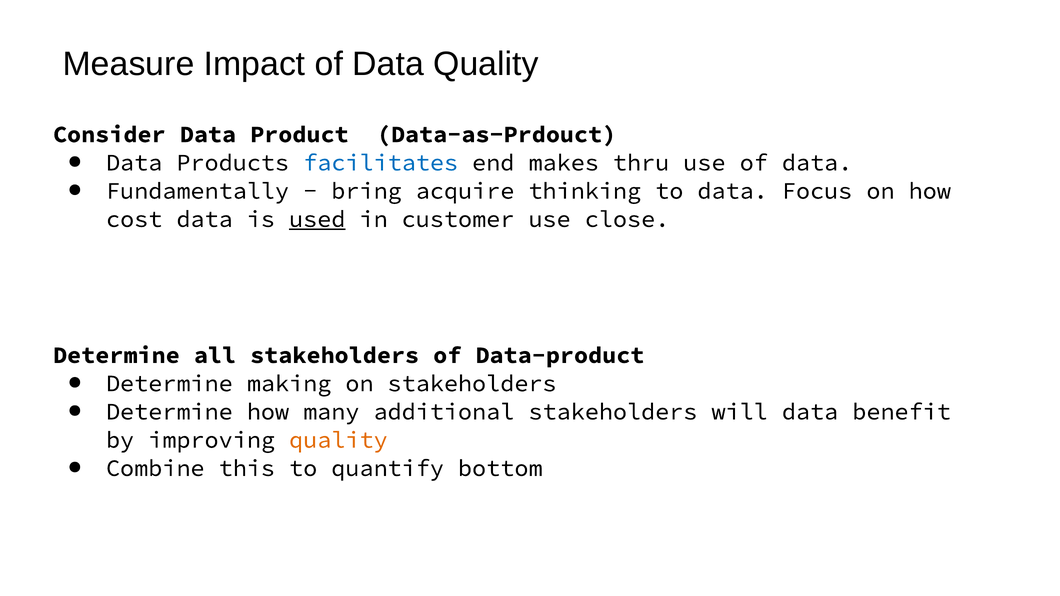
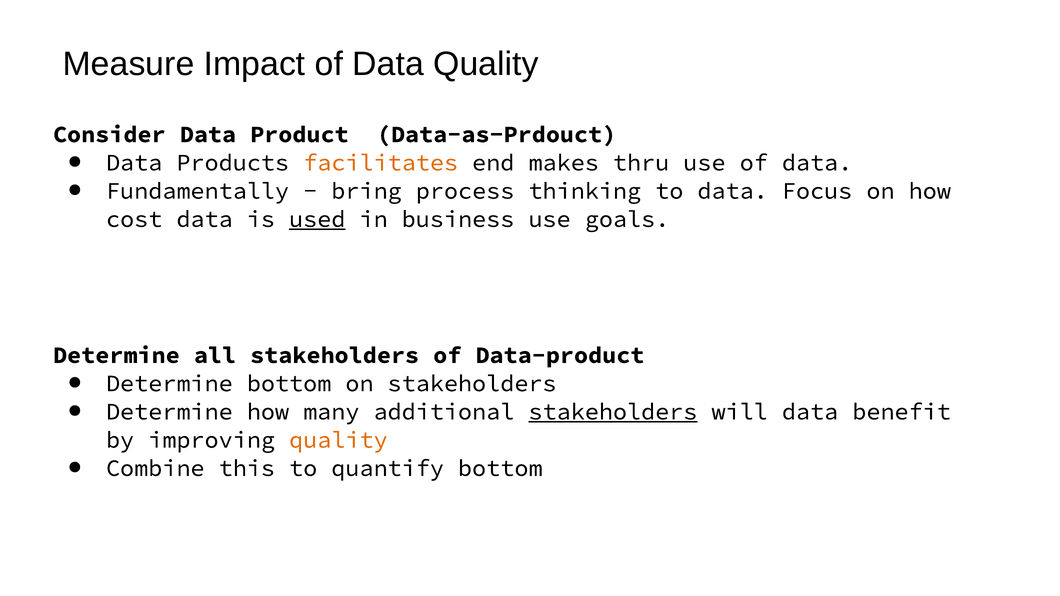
facilitates colour: blue -> orange
acquire: acquire -> process
customer: customer -> business
close: close -> goals
Determine making: making -> bottom
stakeholders at (613, 412) underline: none -> present
